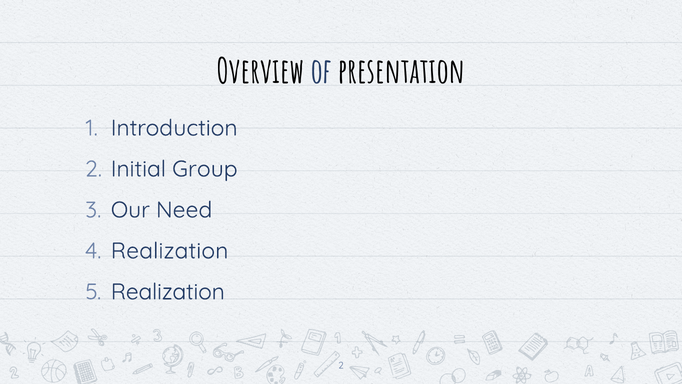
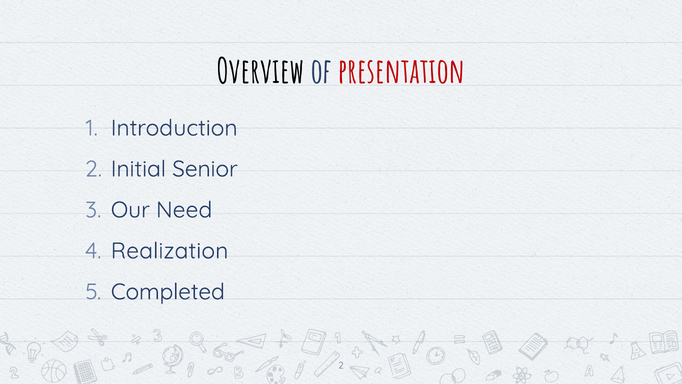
presentation colour: black -> red
Group: Group -> Senior
Realization at (168, 292): Realization -> Completed
